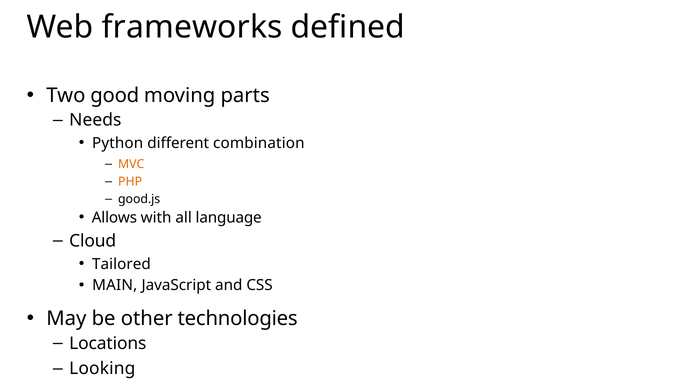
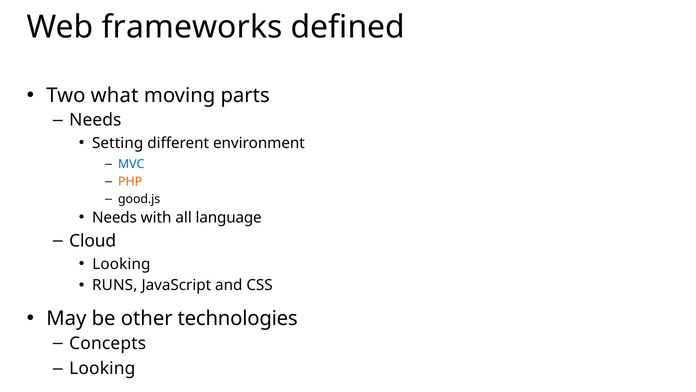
good: good -> what
Python: Python -> Setting
combination: combination -> environment
MVC colour: orange -> blue
Allows at (114, 217): Allows -> Needs
Tailored at (121, 264): Tailored -> Looking
MAIN: MAIN -> RUNS
Locations: Locations -> Concepts
